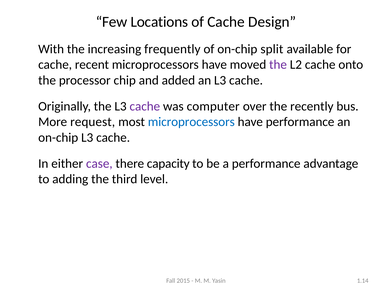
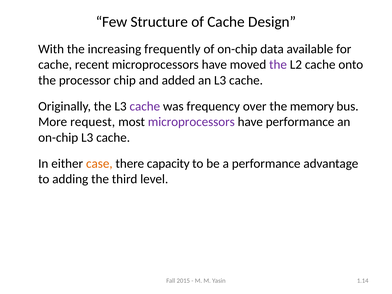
Locations: Locations -> Structure
split: split -> data
computer: computer -> frequency
recently: recently -> memory
microprocessors at (191, 122) colour: blue -> purple
case colour: purple -> orange
